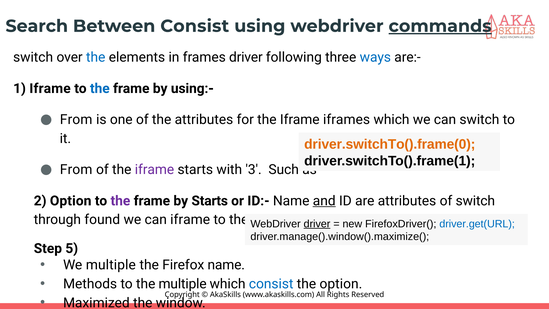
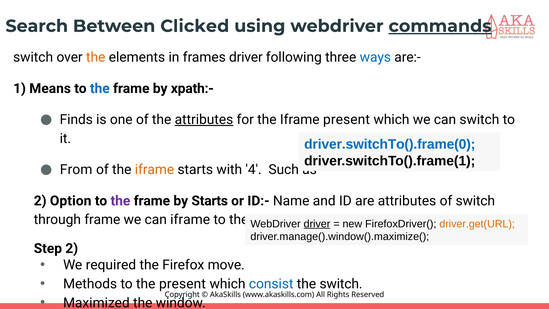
Between Consist: Consist -> Clicked
the at (96, 57) colour: blue -> orange
1 Iframe: Iframe -> Means
using:-: using:- -> xpath:-
From at (76, 120): From -> Finds
attributes at (204, 120) underline: none -> present
Iframe iframes: iframes -> present
driver.switchTo().frame(0 colour: orange -> blue
iframe at (154, 170) colour: purple -> orange
3: 3 -> 4
and underline: present -> none
through found: found -> frame
driver.get(URL colour: blue -> orange
Step 5: 5 -> 2
We multiple: multiple -> required
Firefox name: name -> move
the multiple: multiple -> present
the option: option -> switch
